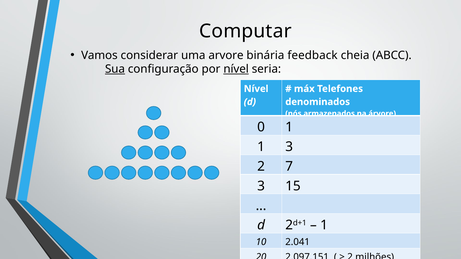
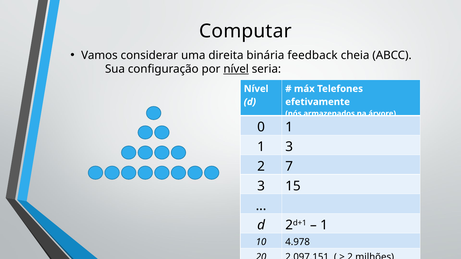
arvore: arvore -> direita
Sua underline: present -> none
denominados: denominados -> efetivamente
2.041: 2.041 -> 4.978
